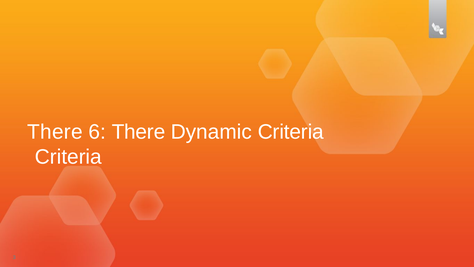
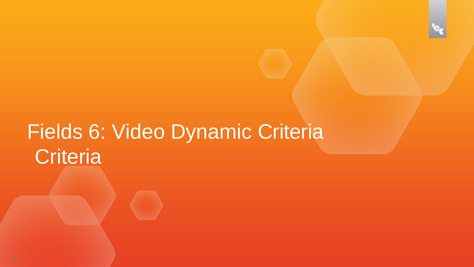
There at (55, 132): There -> Fields
6 There: There -> Video
